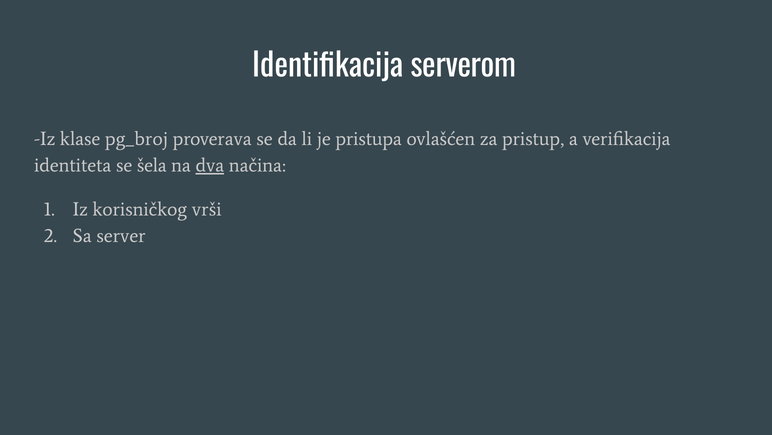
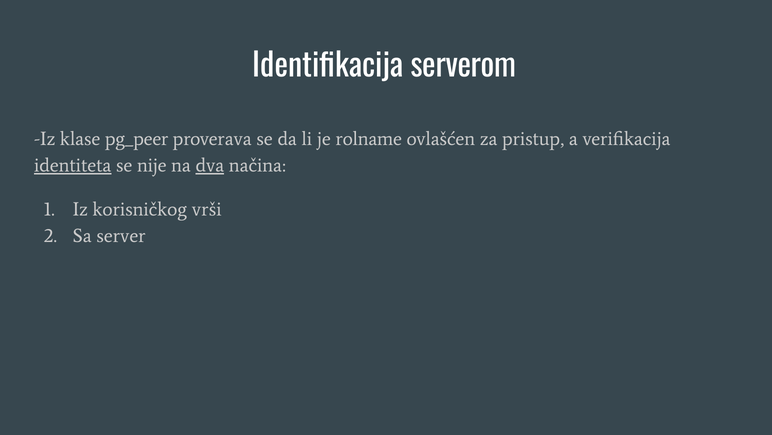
pg_broj: pg_broj -> pg_peer
pristupa: pristupa -> rolname
identiteta underline: none -> present
šela: šela -> nije
